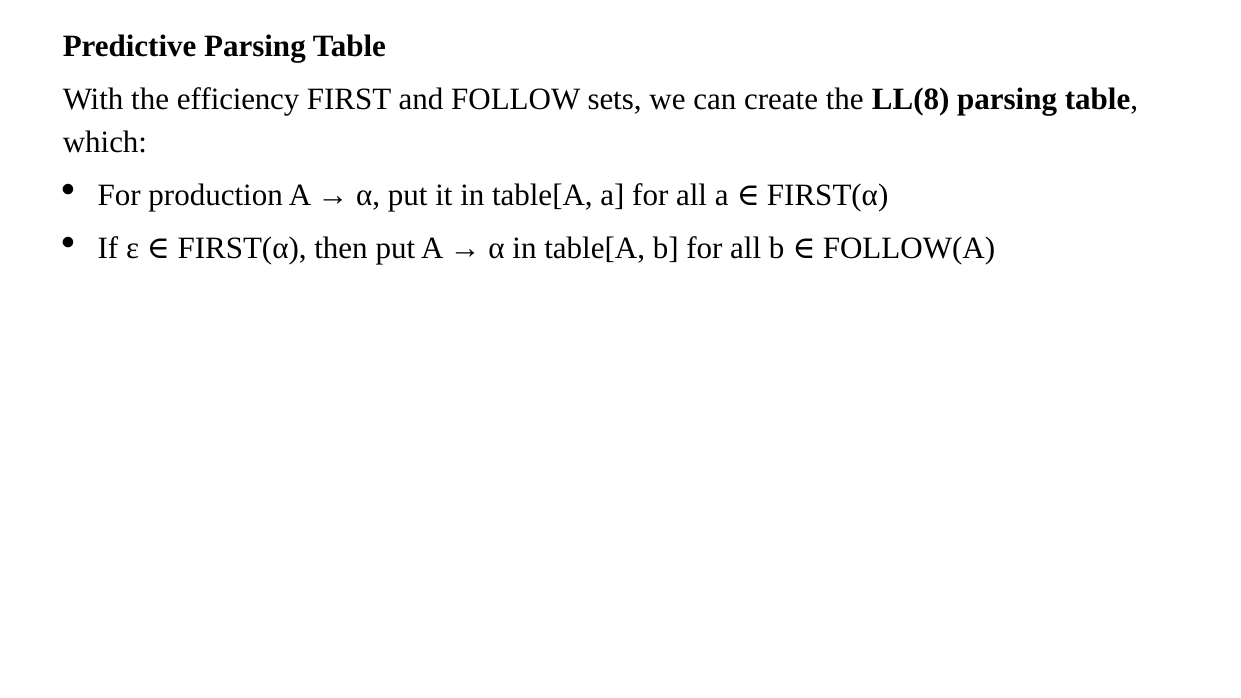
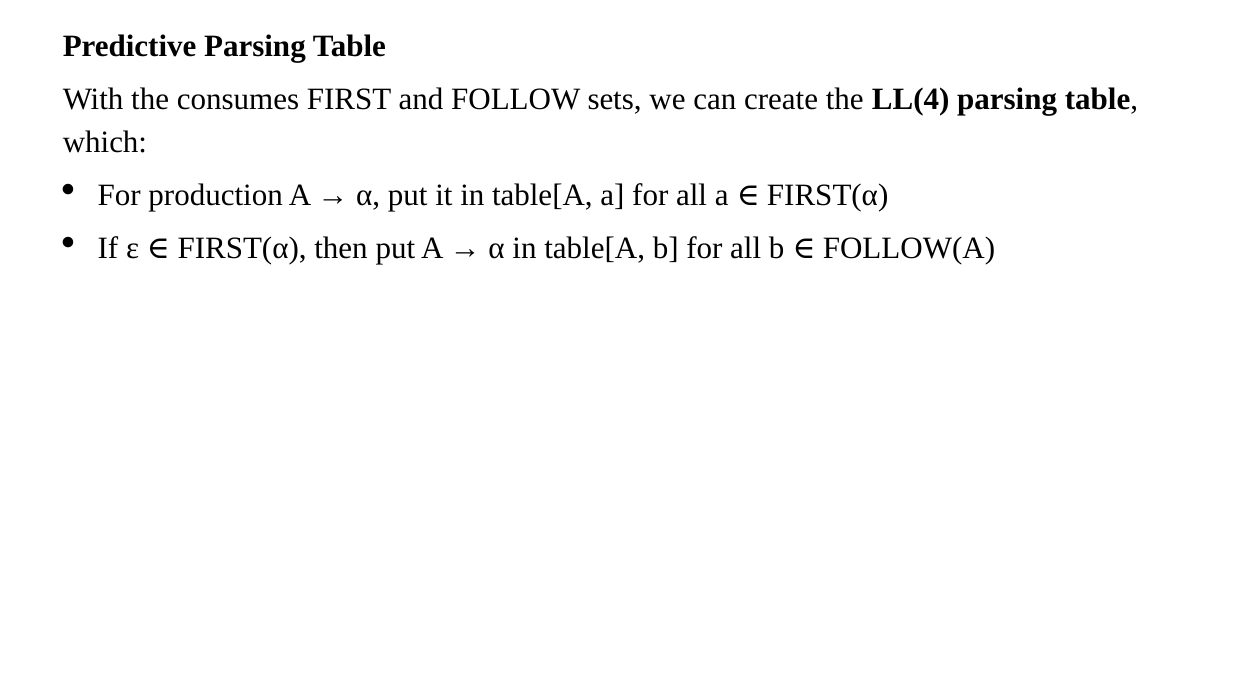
efficiency: efficiency -> consumes
LL(8: LL(8 -> LL(4
